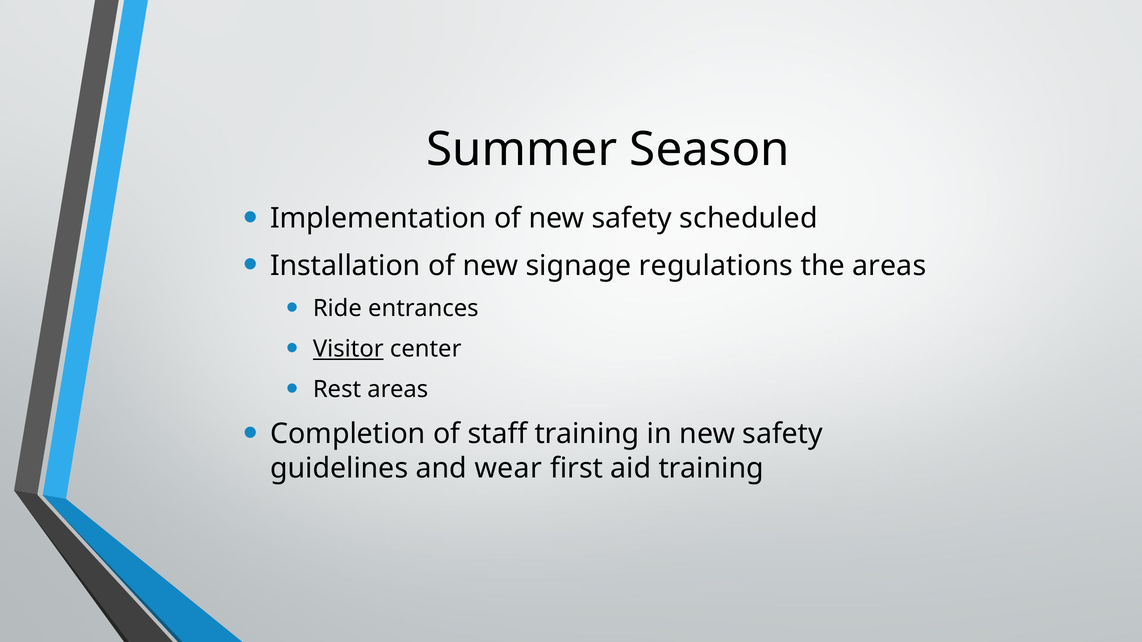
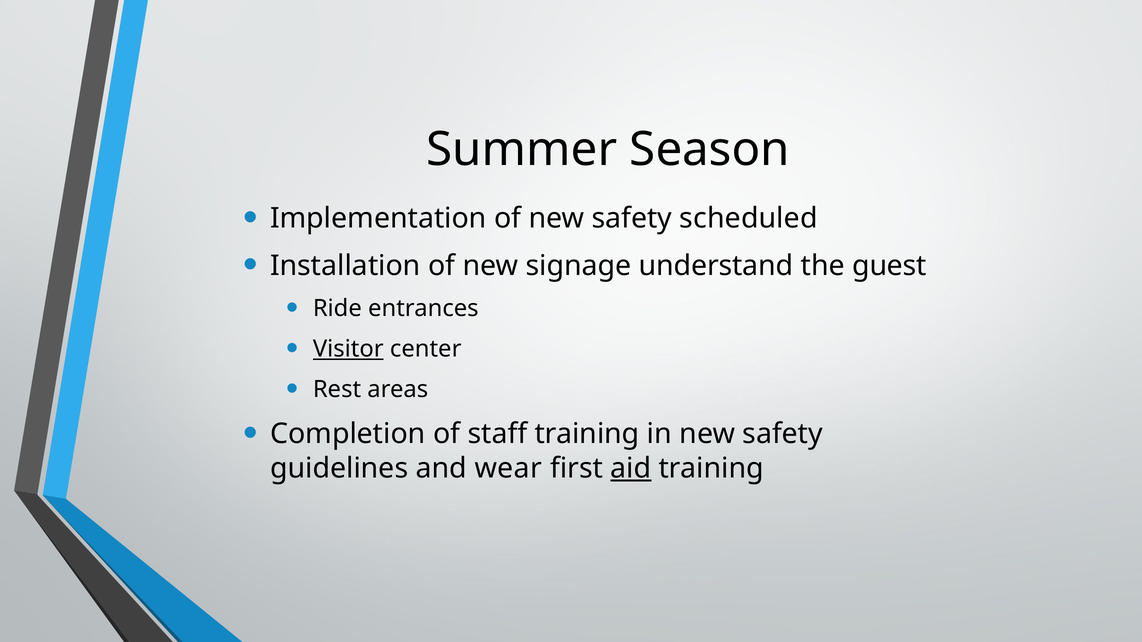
regulations: regulations -> understand
the areas: areas -> guest
aid underline: none -> present
